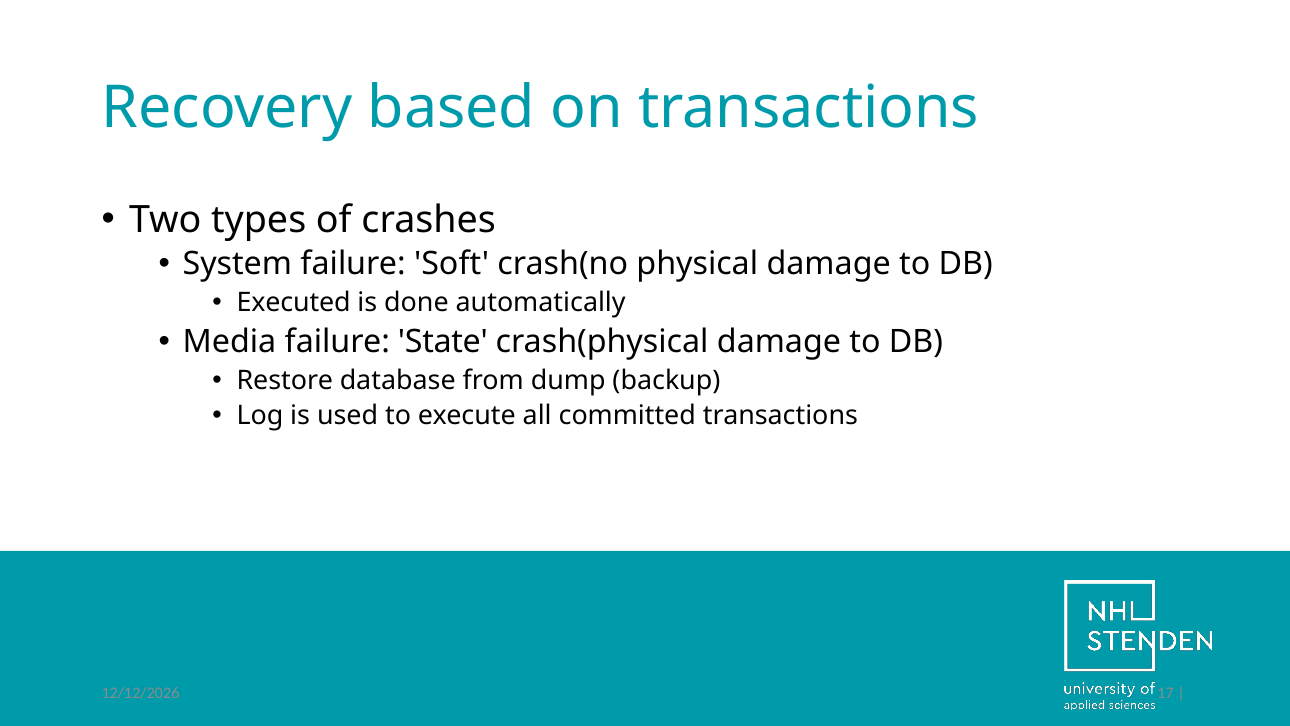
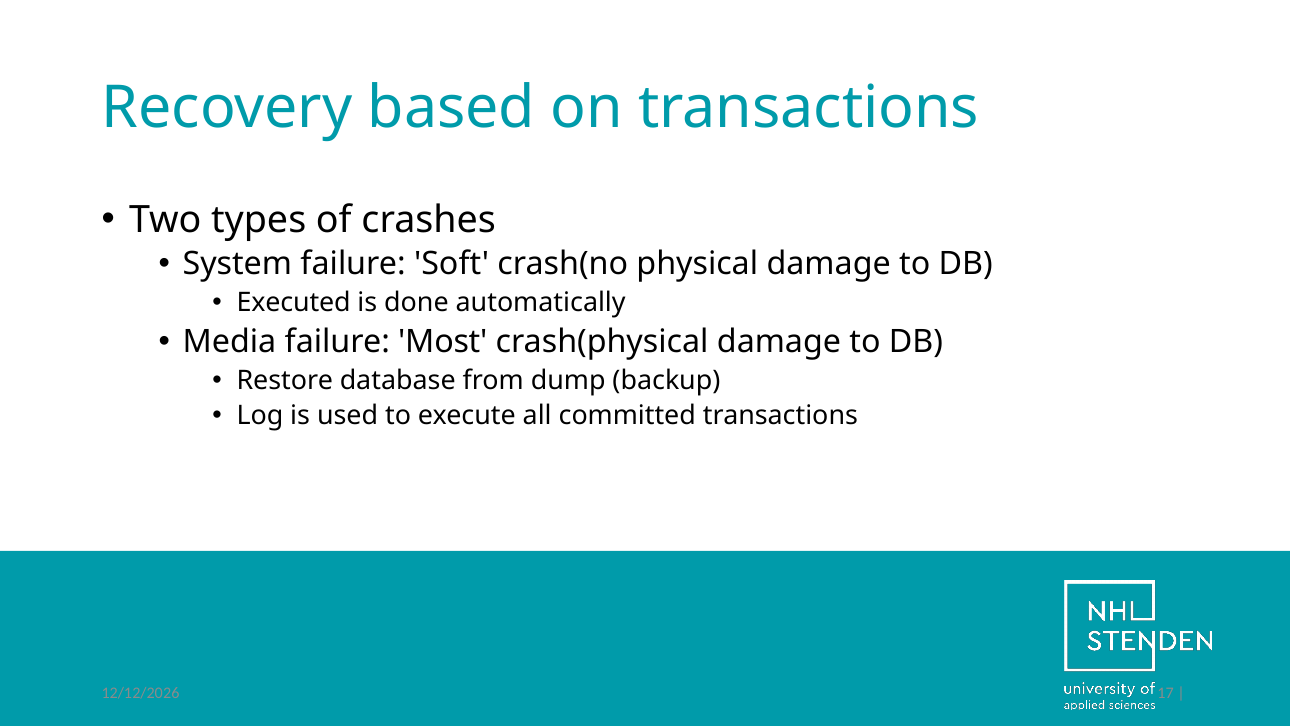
State: State -> Most
